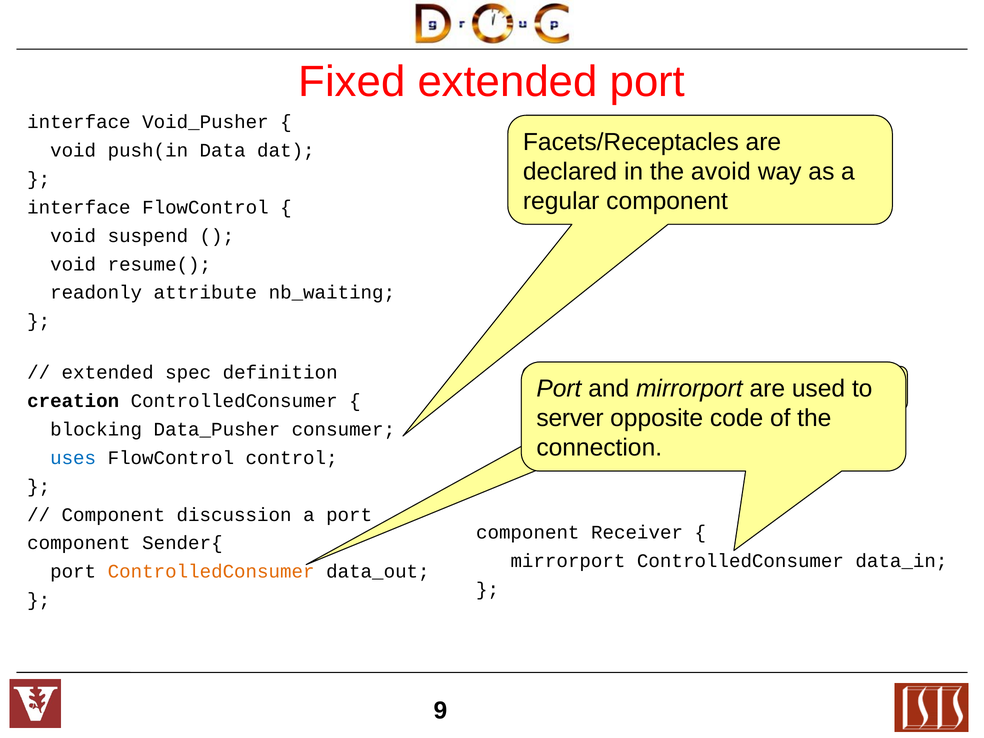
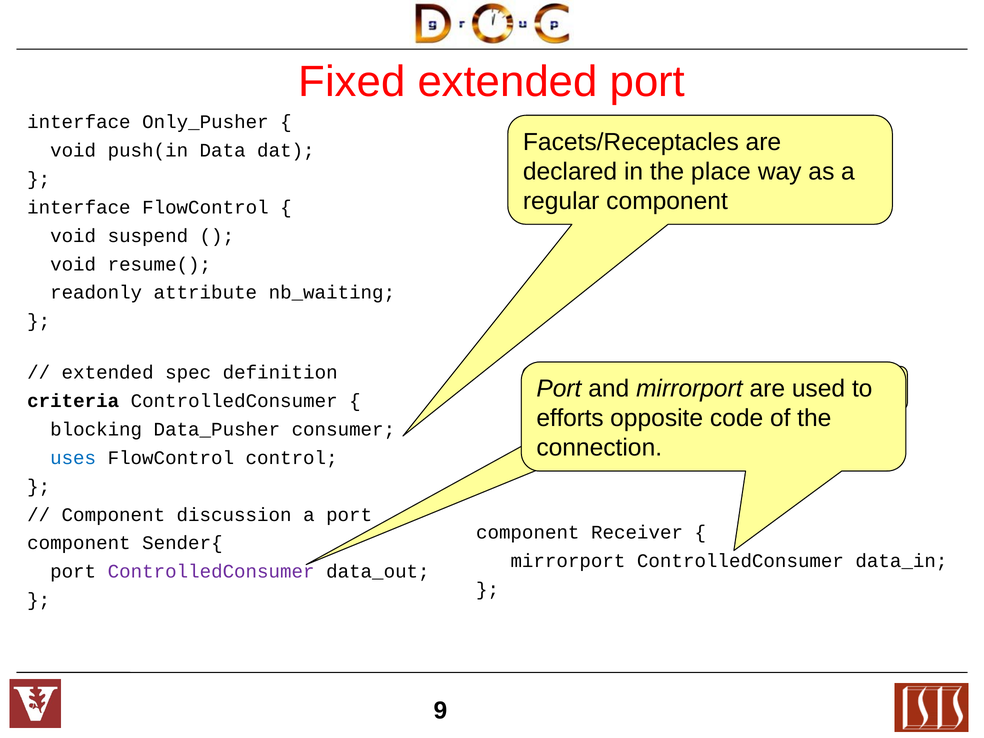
Void_Pusher: Void_Pusher -> Only_Pusher
avoid: avoid -> place
creation: creation -> criteria
server: server -> efforts
ControlledConsumer at (211, 572) colour: orange -> purple
